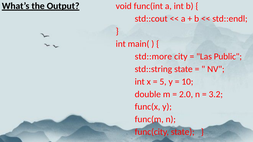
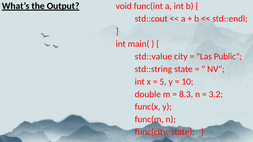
std::more: std::more -> std::value
2.0: 2.0 -> 8.3
